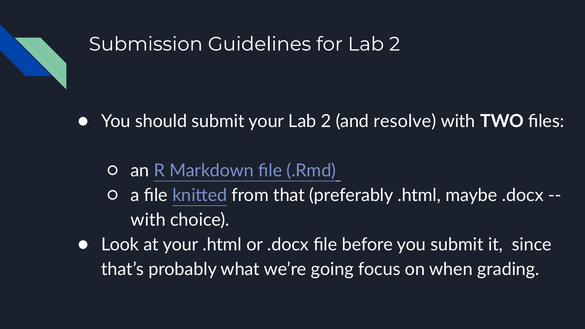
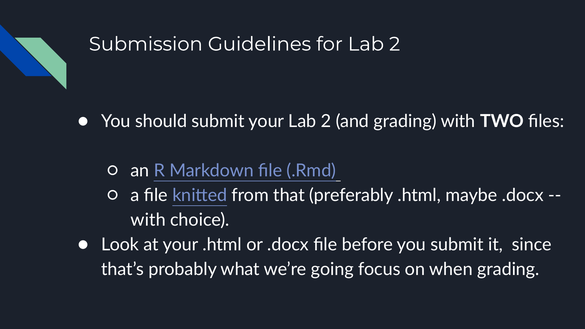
and resolve: resolve -> grading
